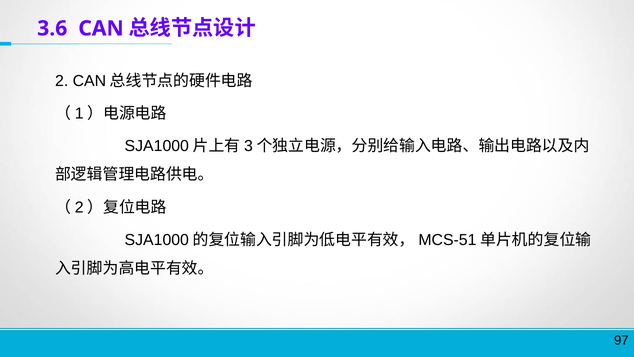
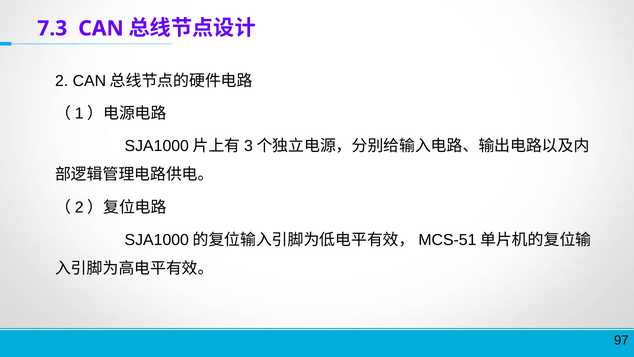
3.6: 3.6 -> 7.3
